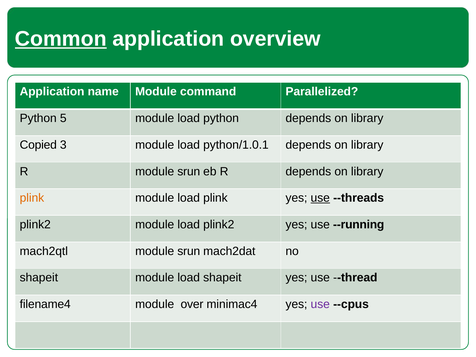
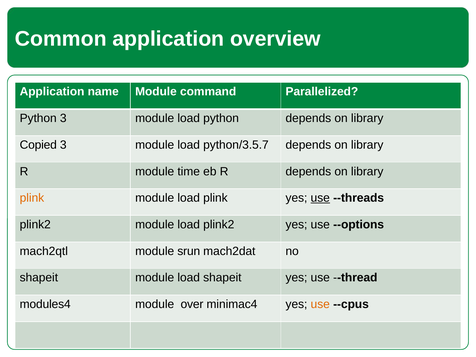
Common underline: present -> none
Python 5: 5 -> 3
python/1.0.1: python/1.0.1 -> python/3.5.7
R module srun: srun -> time
--running: --running -> --options
filename4: filename4 -> modules4
use at (320, 304) colour: purple -> orange
